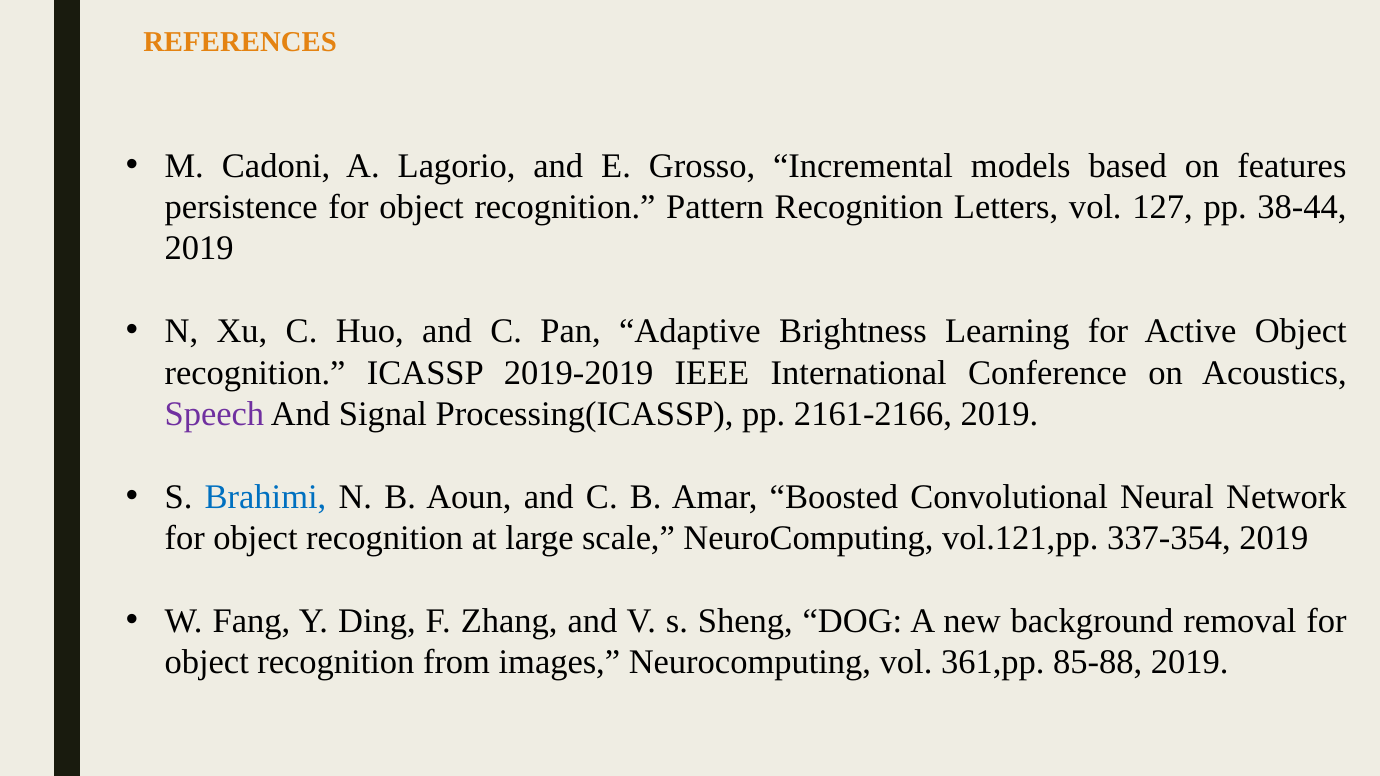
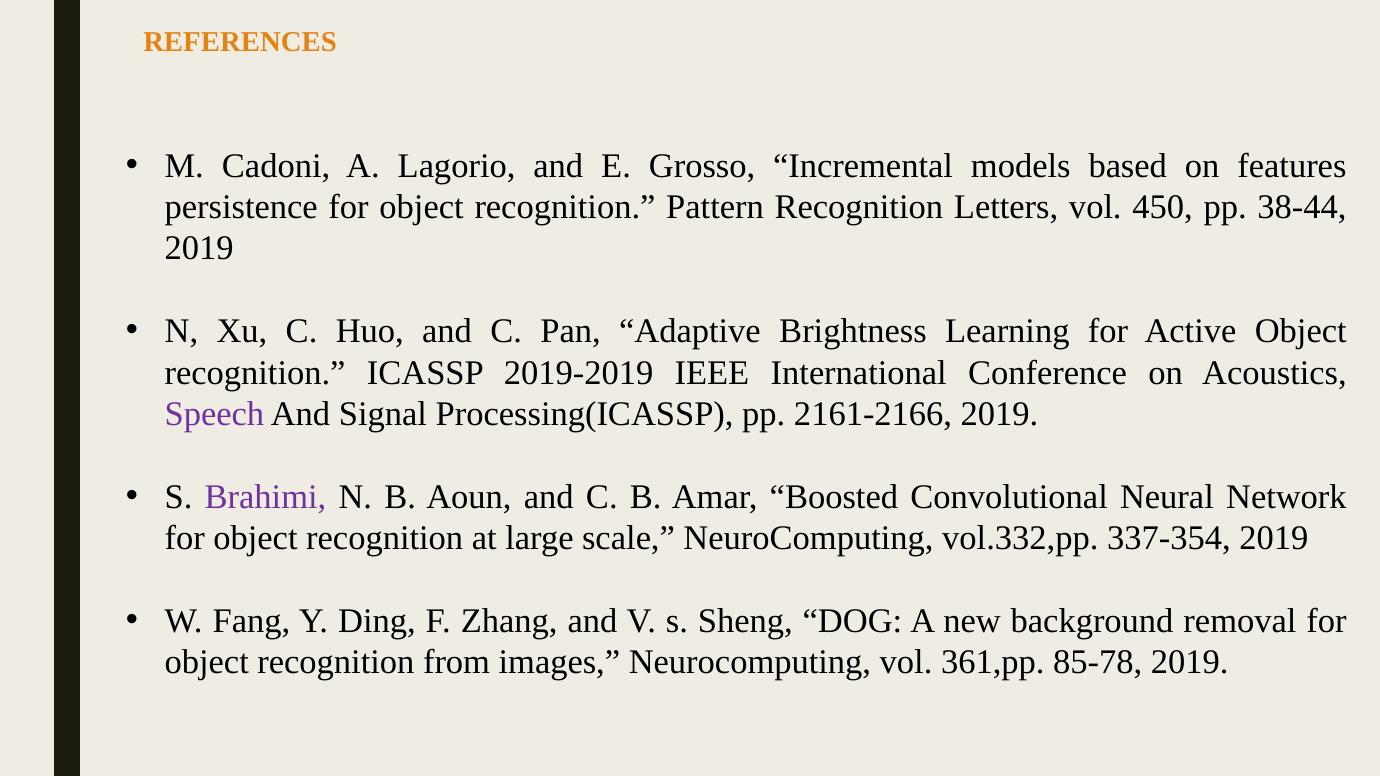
127: 127 -> 450
Brahimi colour: blue -> purple
vol.121,pp: vol.121,pp -> vol.332,pp
85-88: 85-88 -> 85-78
